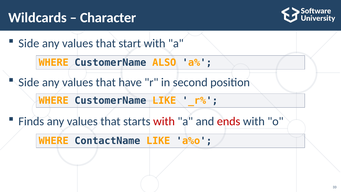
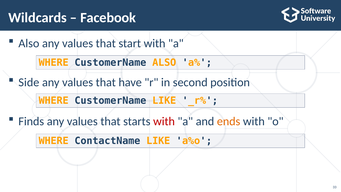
Character: Character -> Facebook
Side at (29, 43): Side -> Also
ends colour: red -> orange
